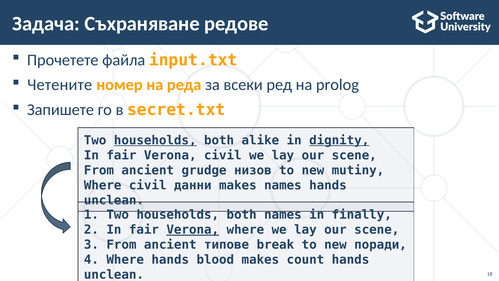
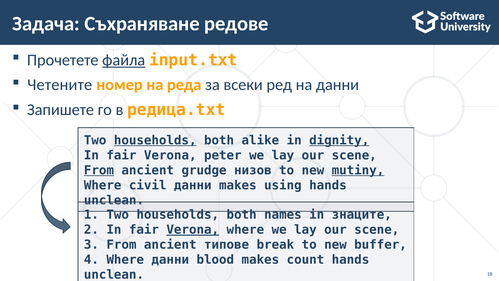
файла underline: none -> present
на prolog: prolog -> данни
secret.txt: secret.txt -> редица.txt
Verona civil: civil -> peter
From at (99, 170) underline: none -> present
mutiny underline: none -> present
makes names: names -> using
finally: finally -> знаците
поради: поради -> buffer
Where hands: hands -> данни
